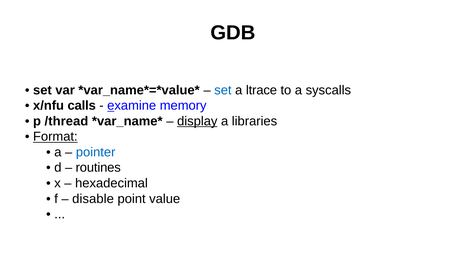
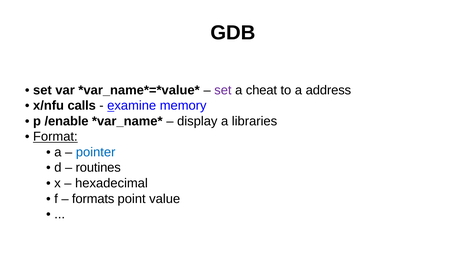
set at (223, 90) colour: blue -> purple
ltrace: ltrace -> cheat
syscalls: syscalls -> address
/thread: /thread -> /enable
display underline: present -> none
disable: disable -> formats
